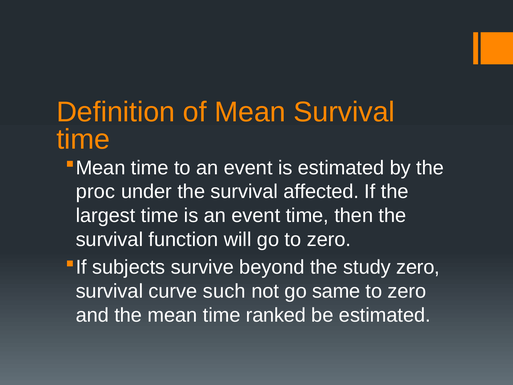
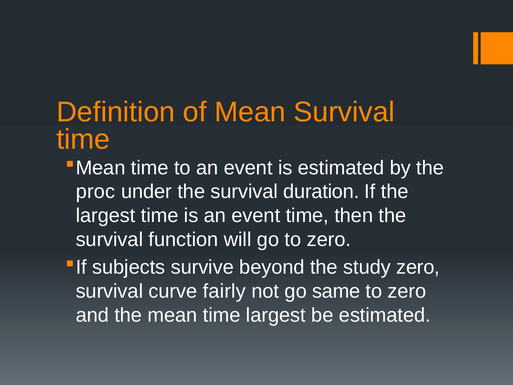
affected: affected -> duration
such: such -> fairly
time ranked: ranked -> largest
